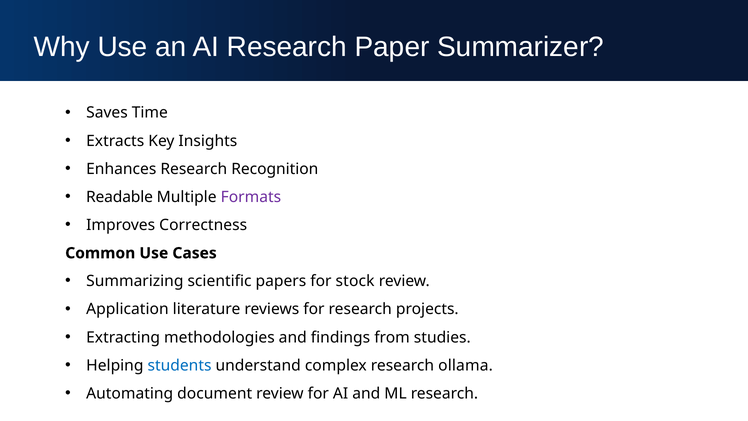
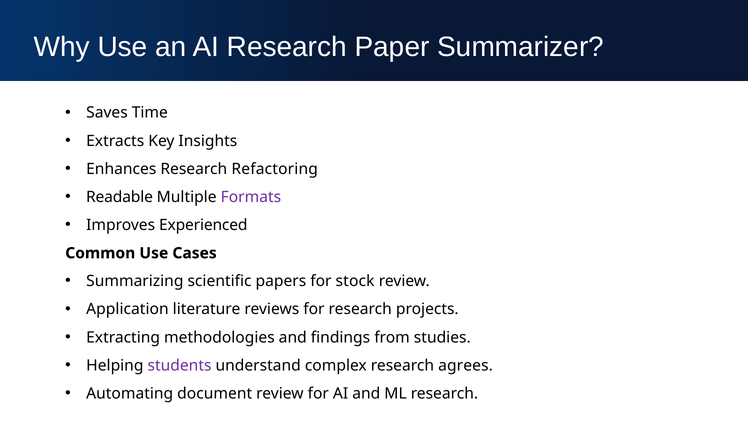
Recognition: Recognition -> Refactoring
Correctness: Correctness -> Experienced
students colour: blue -> purple
ollama: ollama -> agrees
